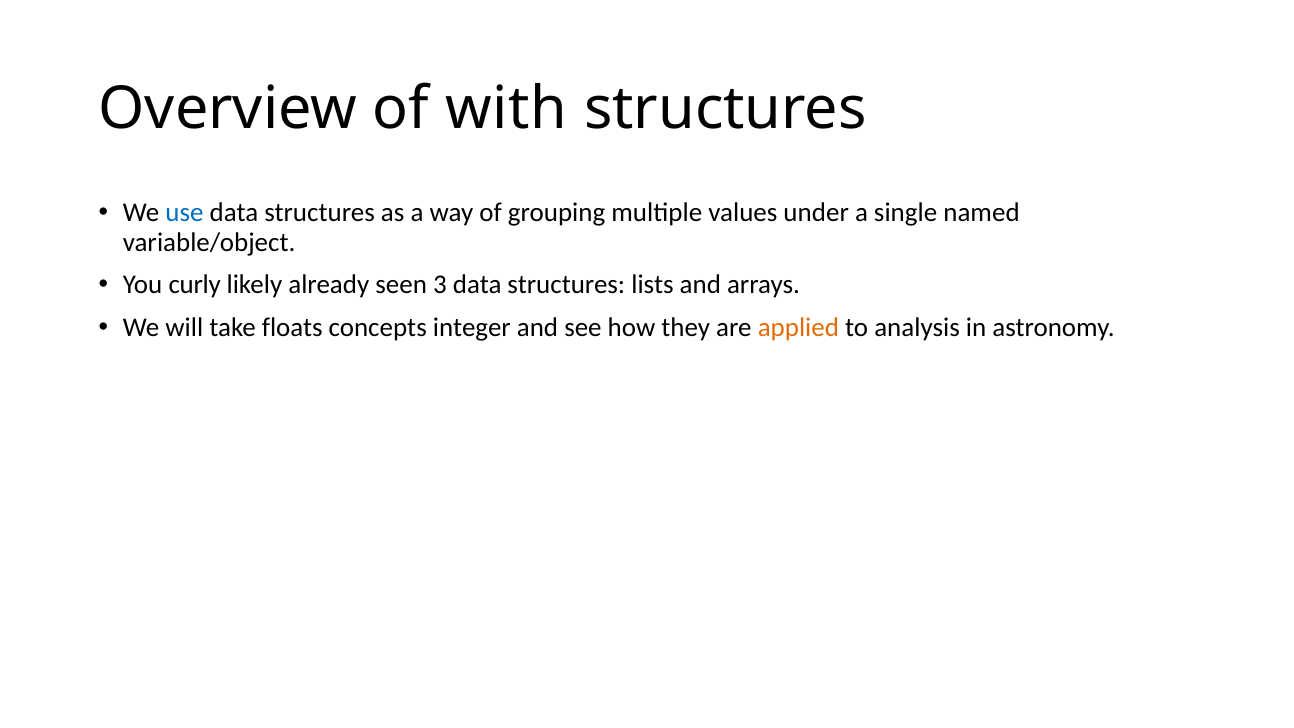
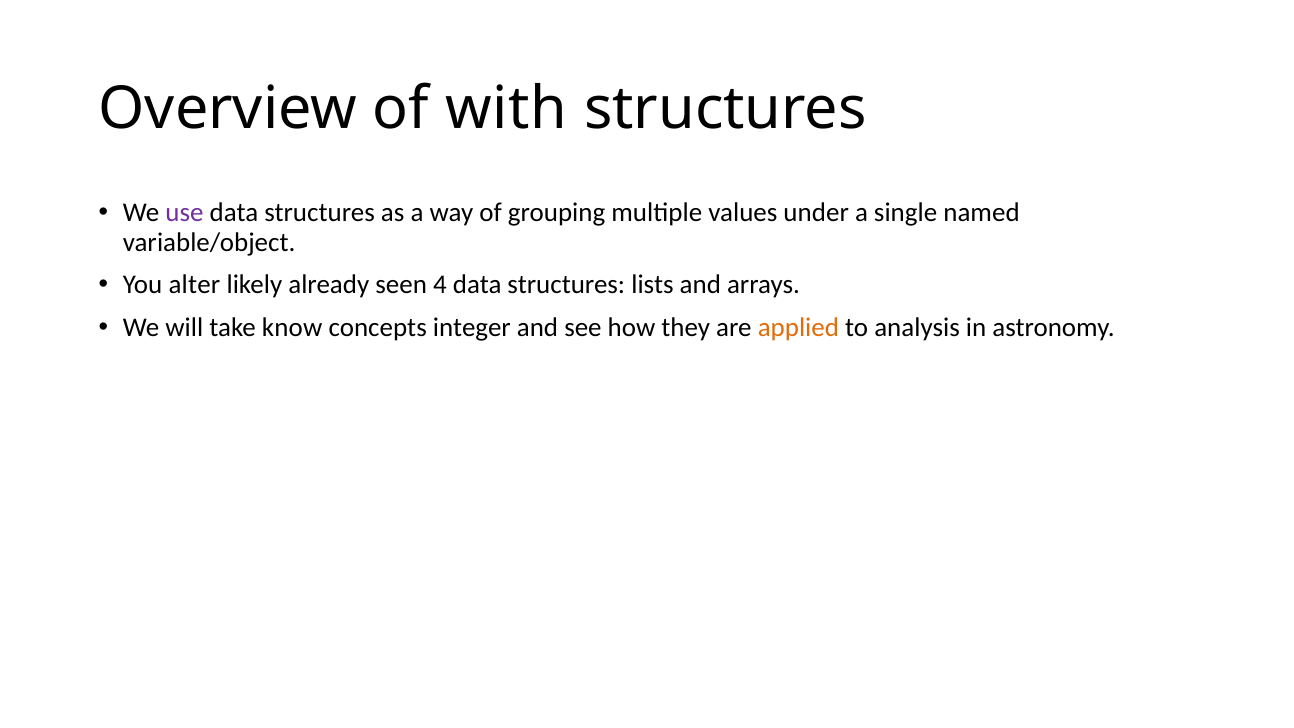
use colour: blue -> purple
curly: curly -> alter
3: 3 -> 4
floats: floats -> know
